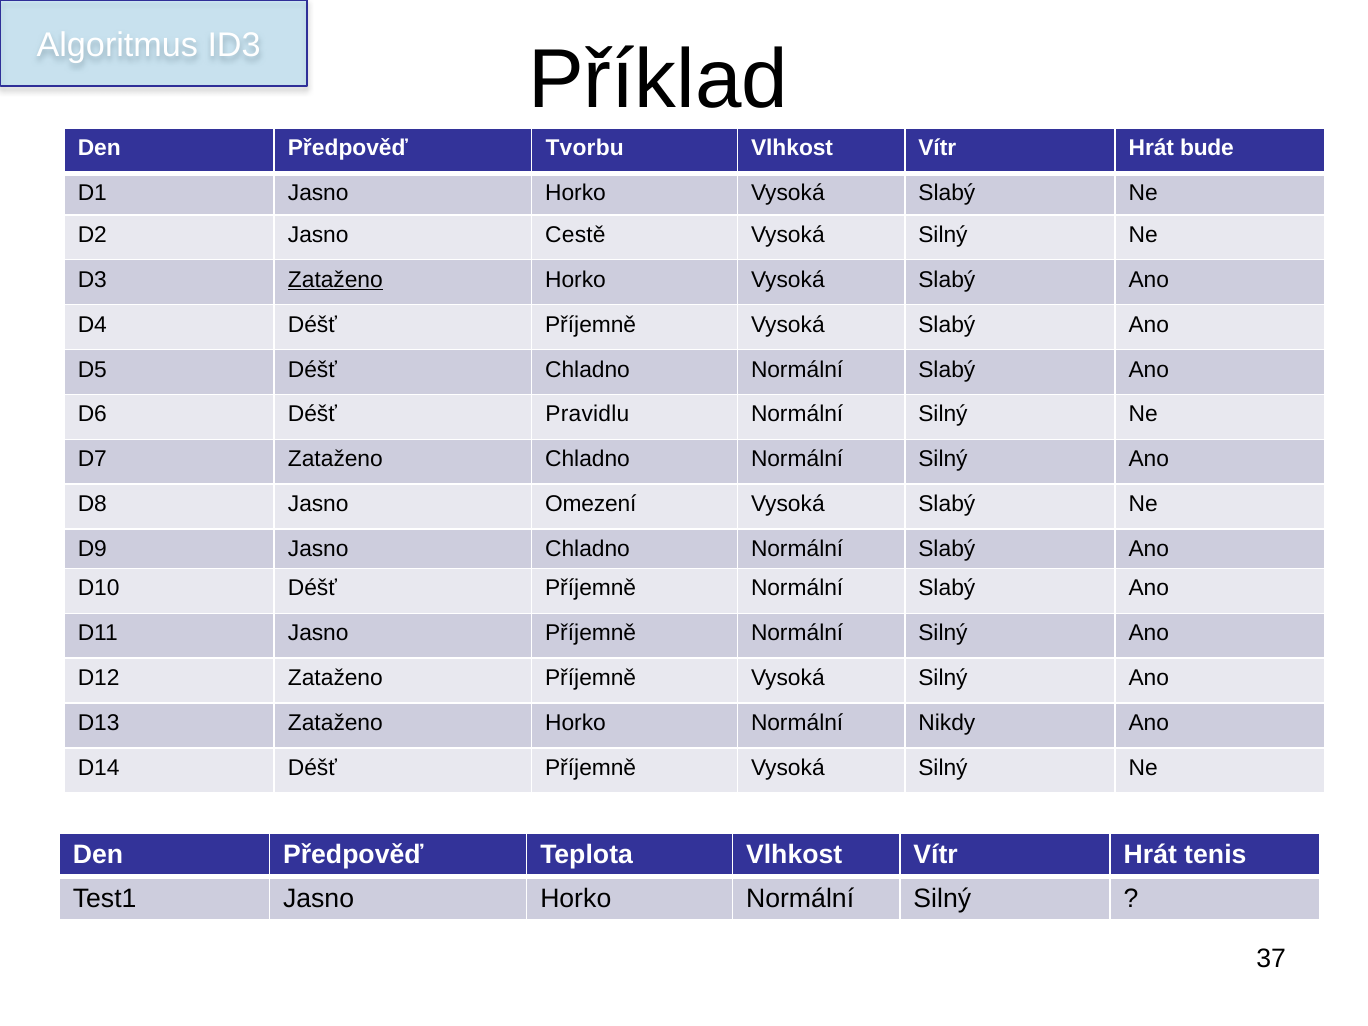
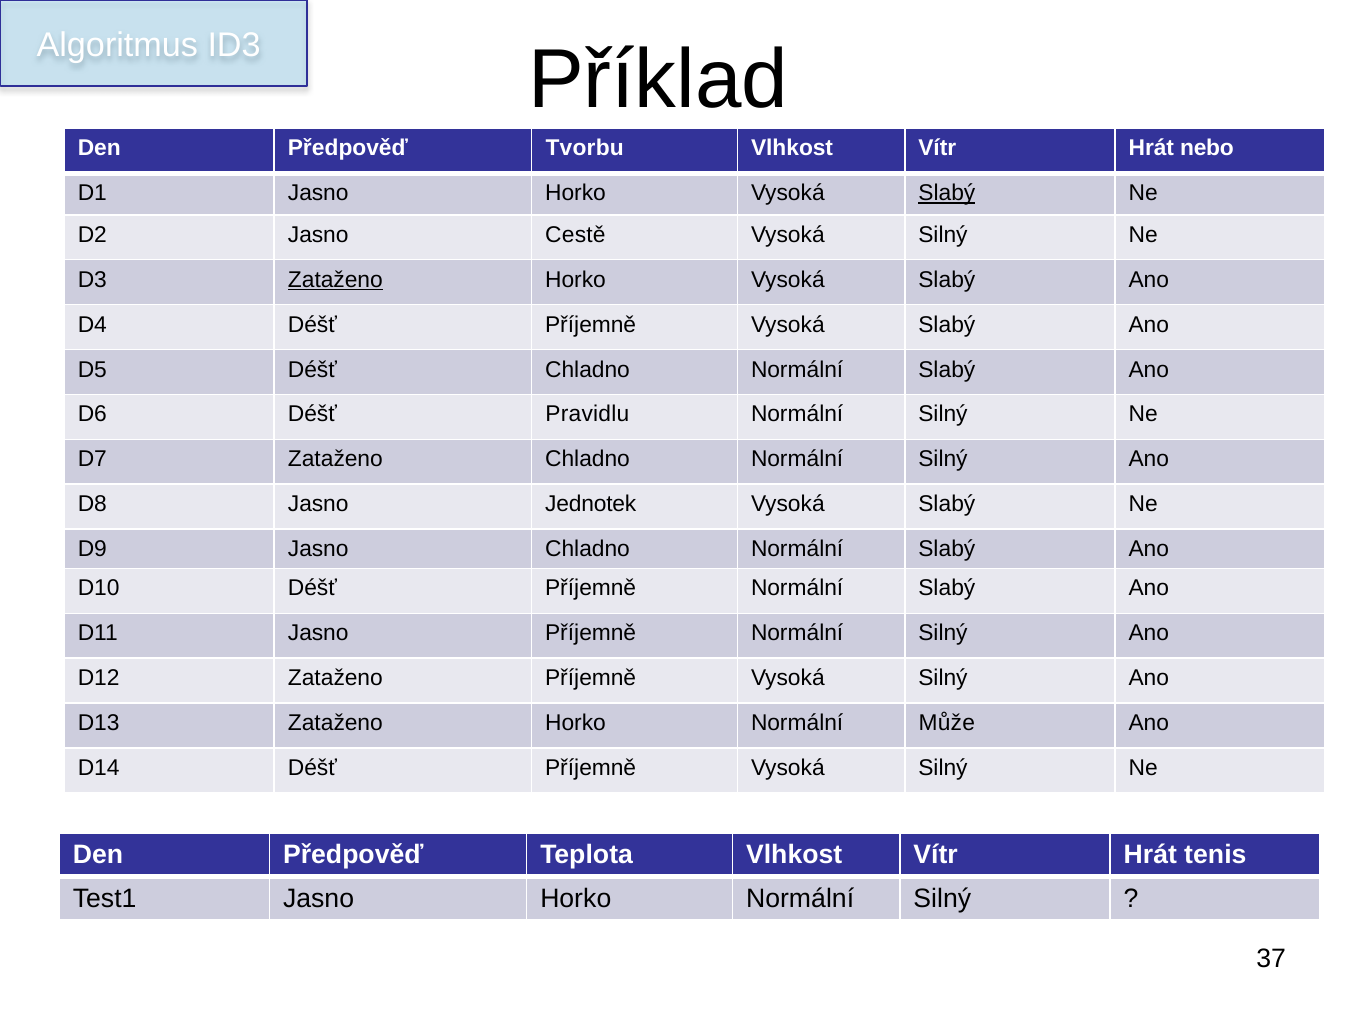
bude: bude -> nebo
Slabý at (947, 193) underline: none -> present
Omezení: Omezení -> Jednotek
Nikdy: Nikdy -> Může
